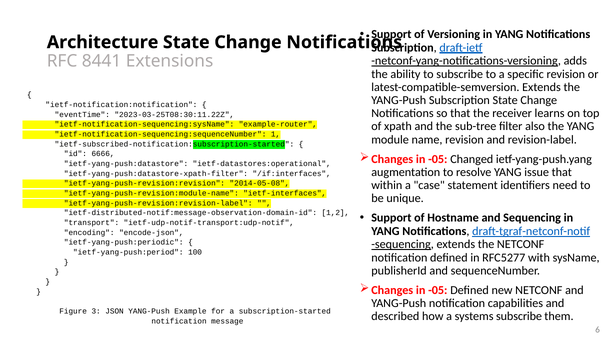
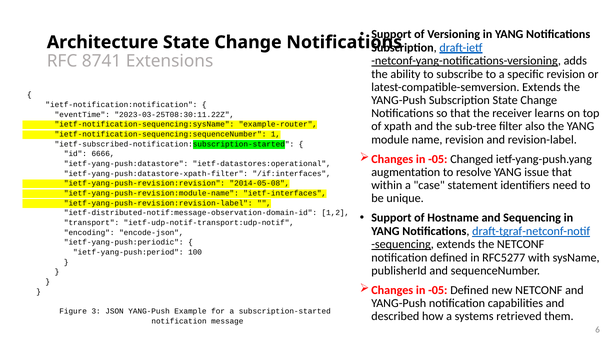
8441: 8441 -> 8741
systems subscribe: subscribe -> retrieved
